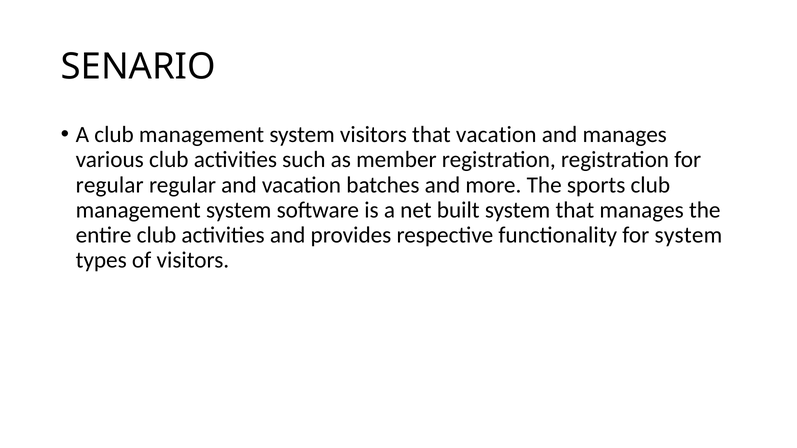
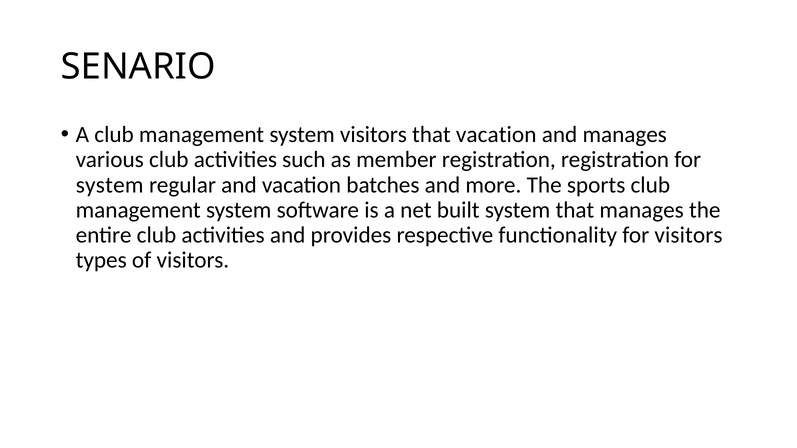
regular at (110, 185): regular -> system
for system: system -> visitors
